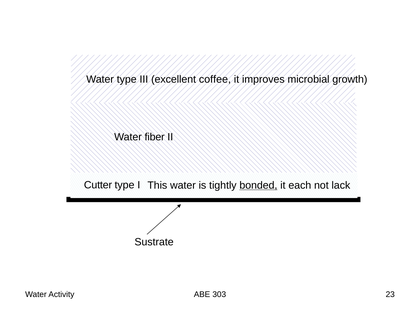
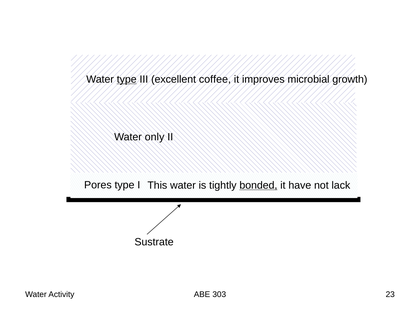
type at (127, 79) underline: none -> present
fiber: fiber -> only
Cutter: Cutter -> Pores
each: each -> have
